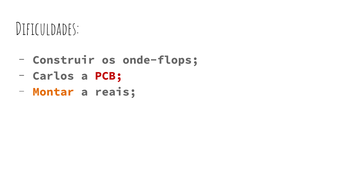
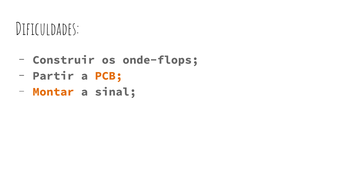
Carlos: Carlos -> Partir
PCB colour: red -> orange
reais: reais -> sinal
